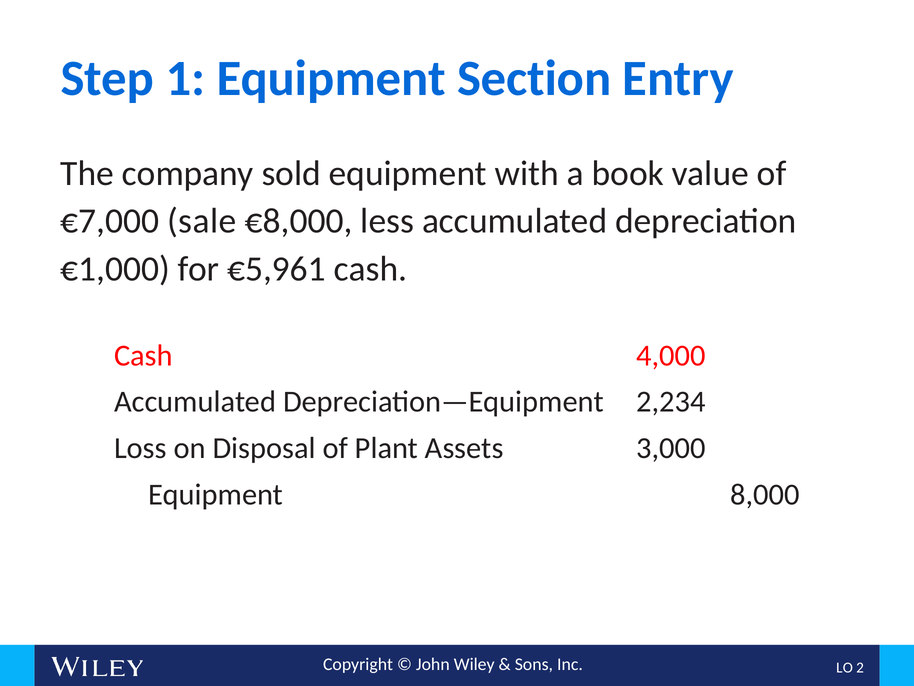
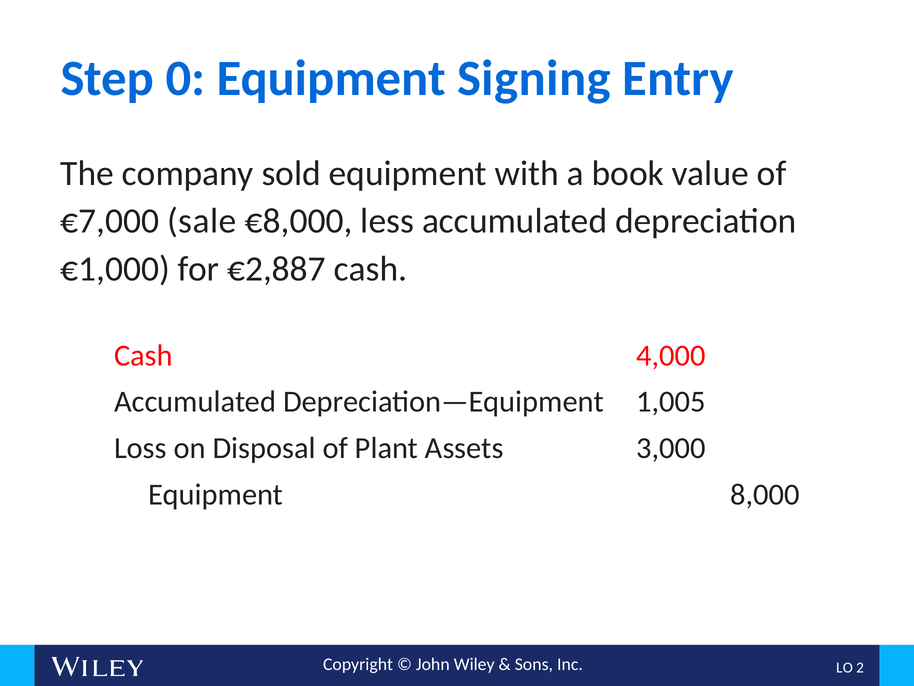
1: 1 -> 0
Section: Section -> Signing
€5,961: €5,961 -> €2,887
2,234: 2,234 -> 1,005
